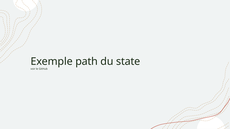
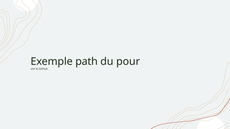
state: state -> pour
